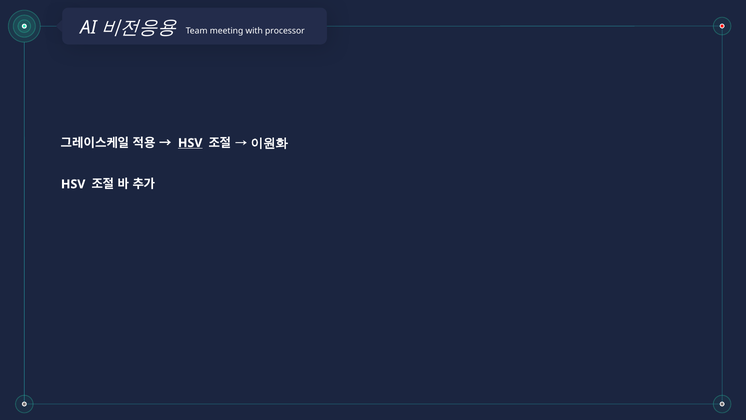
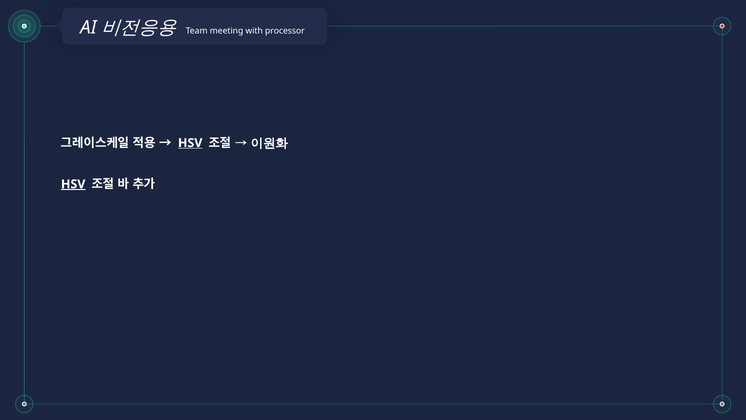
HSV at (73, 184) underline: none -> present
